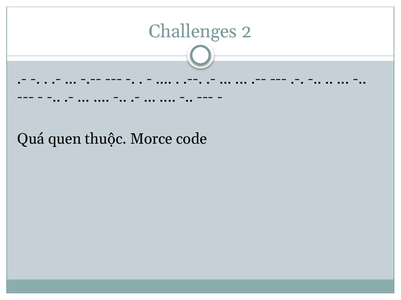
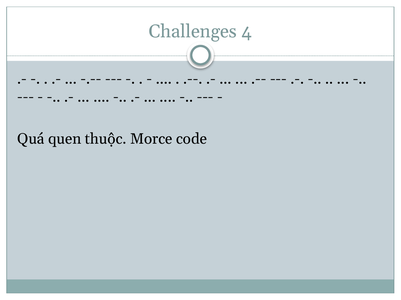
2: 2 -> 4
